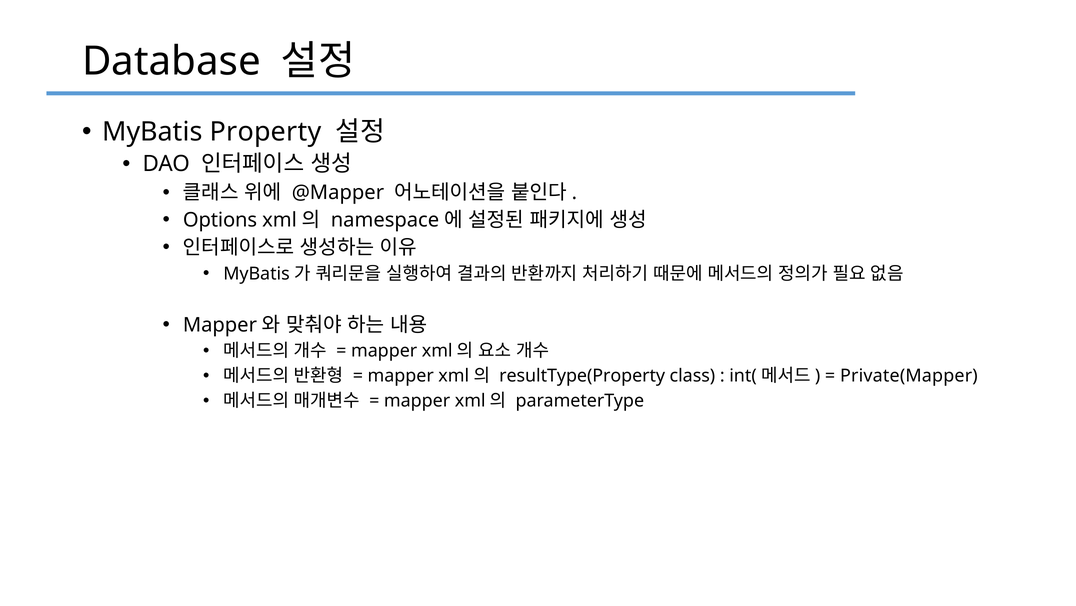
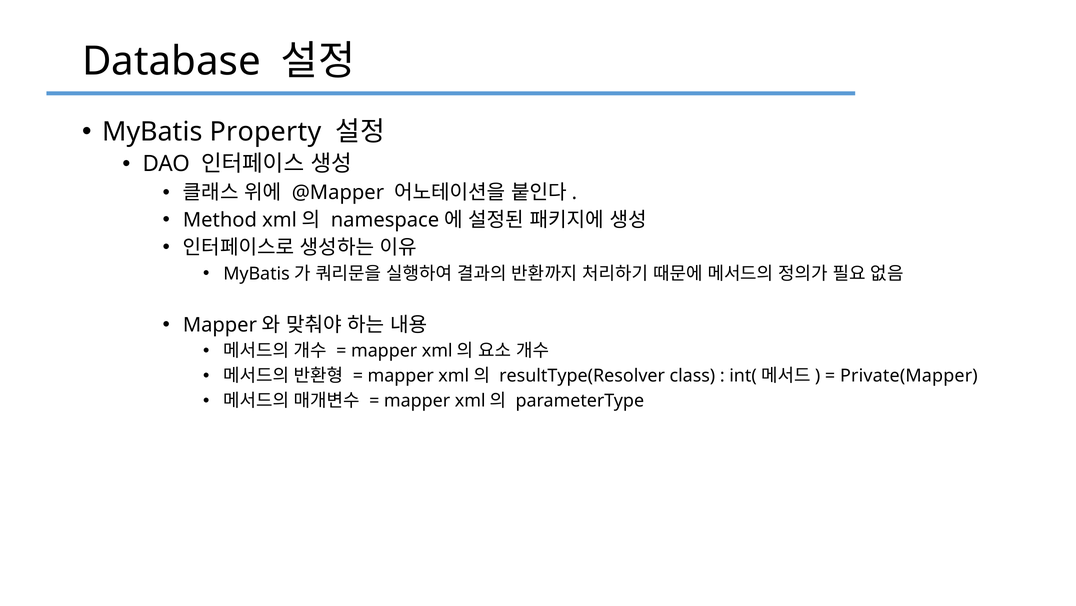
Options: Options -> Method
resultType(Property: resultType(Property -> resultType(Resolver
